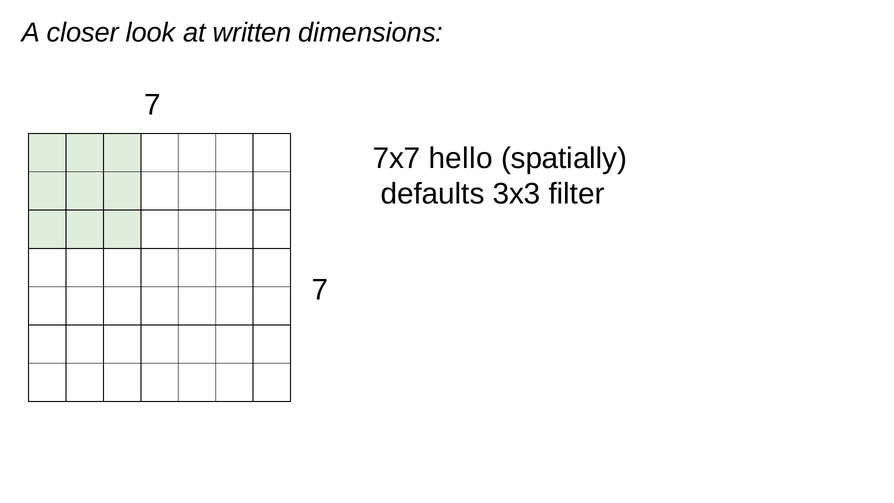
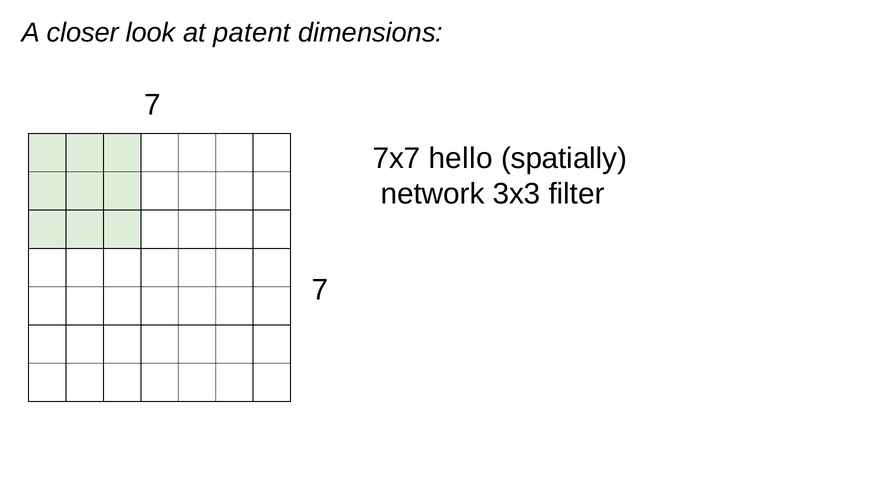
written: written -> patent
defaults: defaults -> network
